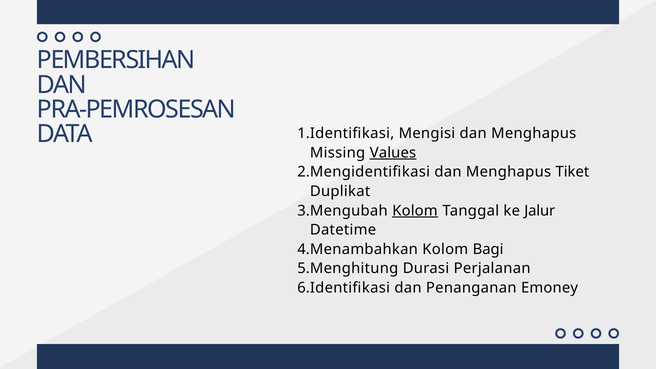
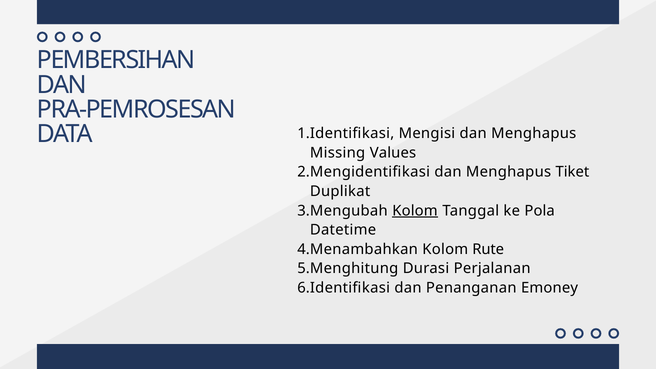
Values underline: present -> none
Jalur: Jalur -> Pola
Bagi: Bagi -> Rute
